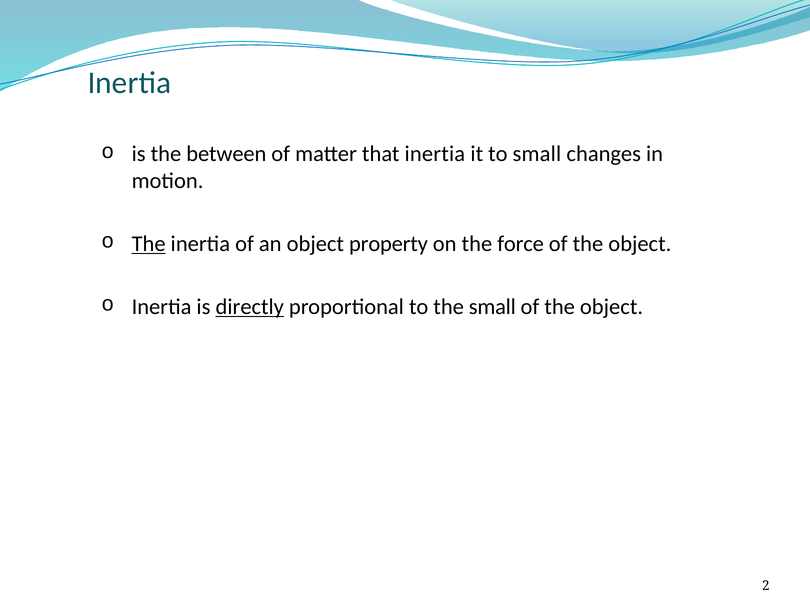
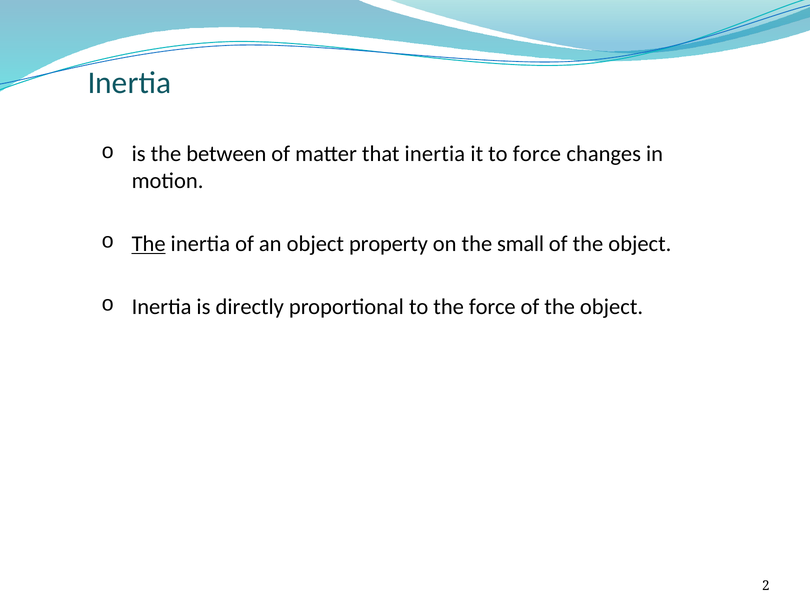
to small: small -> force
force: force -> small
directly underline: present -> none
the small: small -> force
